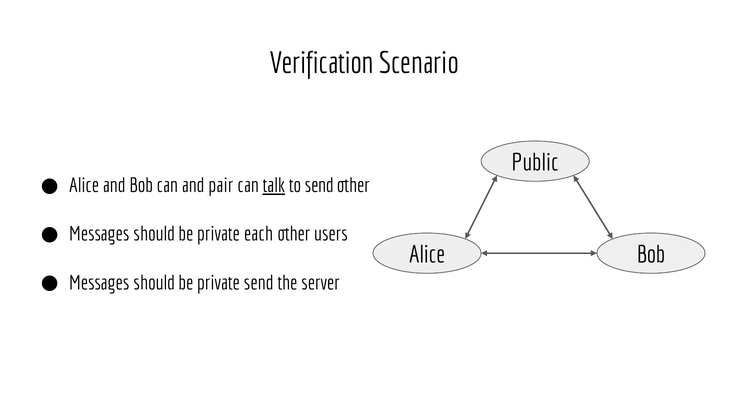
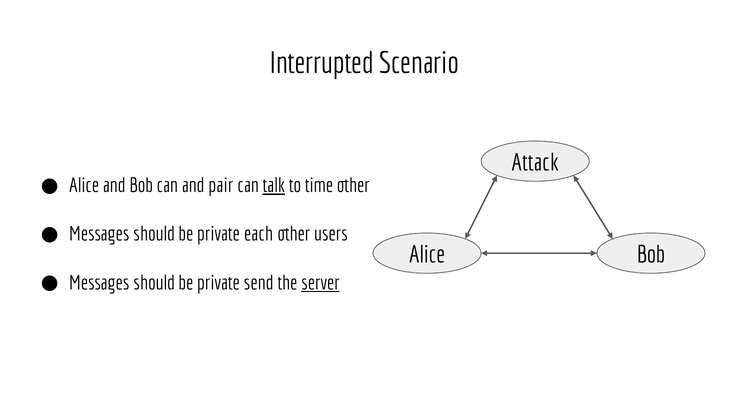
Verification: Verification -> Interrupted
Public: Public -> Attack
to send: send -> time
server underline: none -> present
